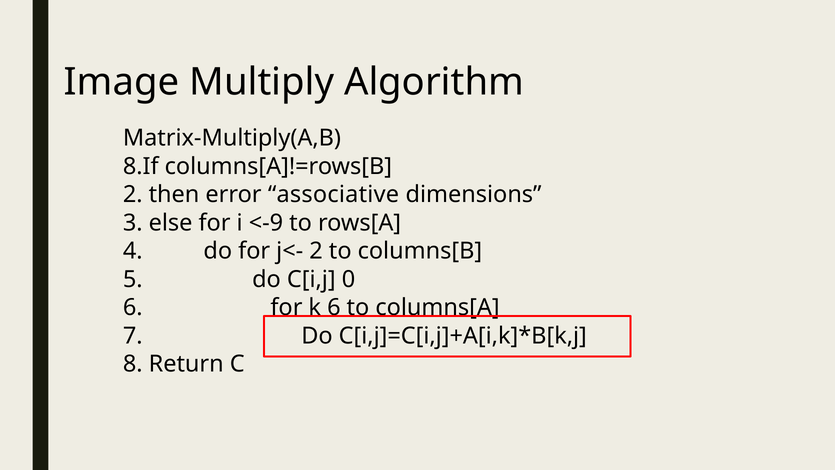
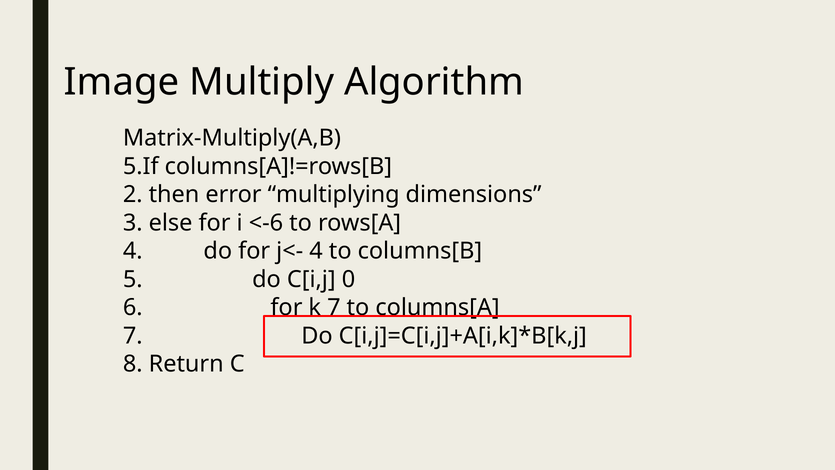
8.If: 8.If -> 5.If
associative: associative -> multiplying
<-9: <-9 -> <-6
j<- 2: 2 -> 4
k 6: 6 -> 7
